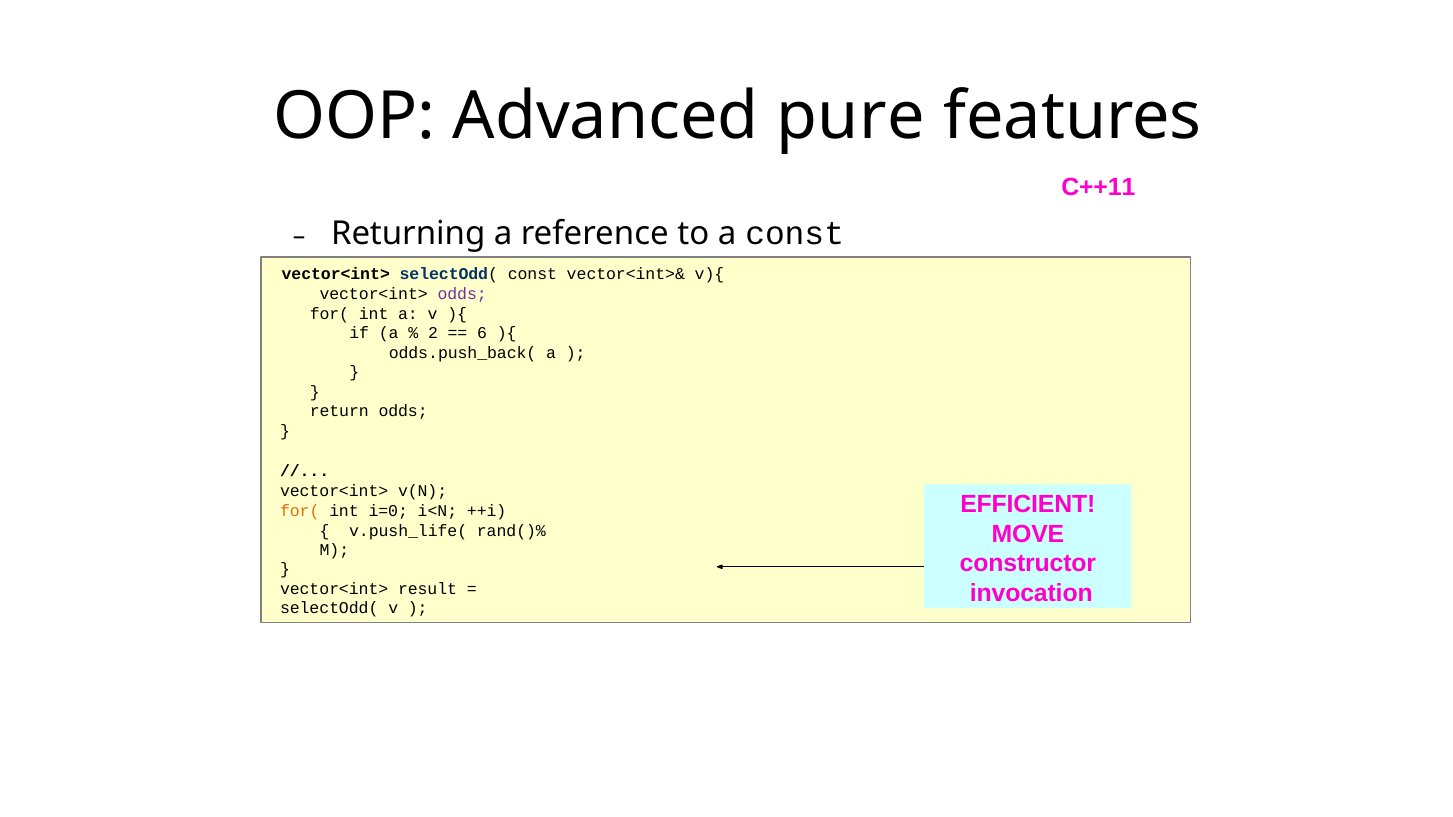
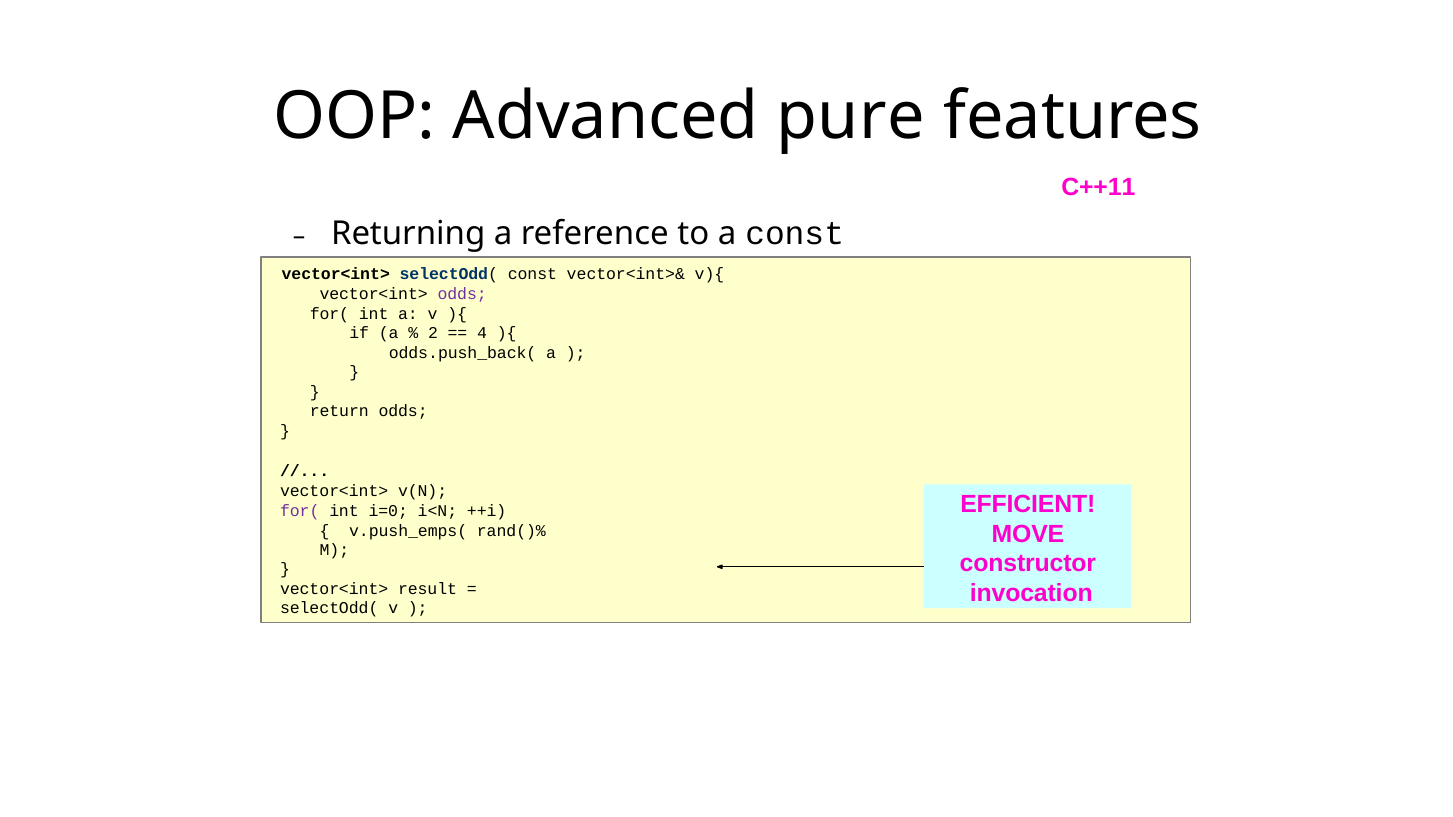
6: 6 -> 4
for( at (300, 511) colour: orange -> purple
v.push_life(: v.push_life( -> v.push_emps(
